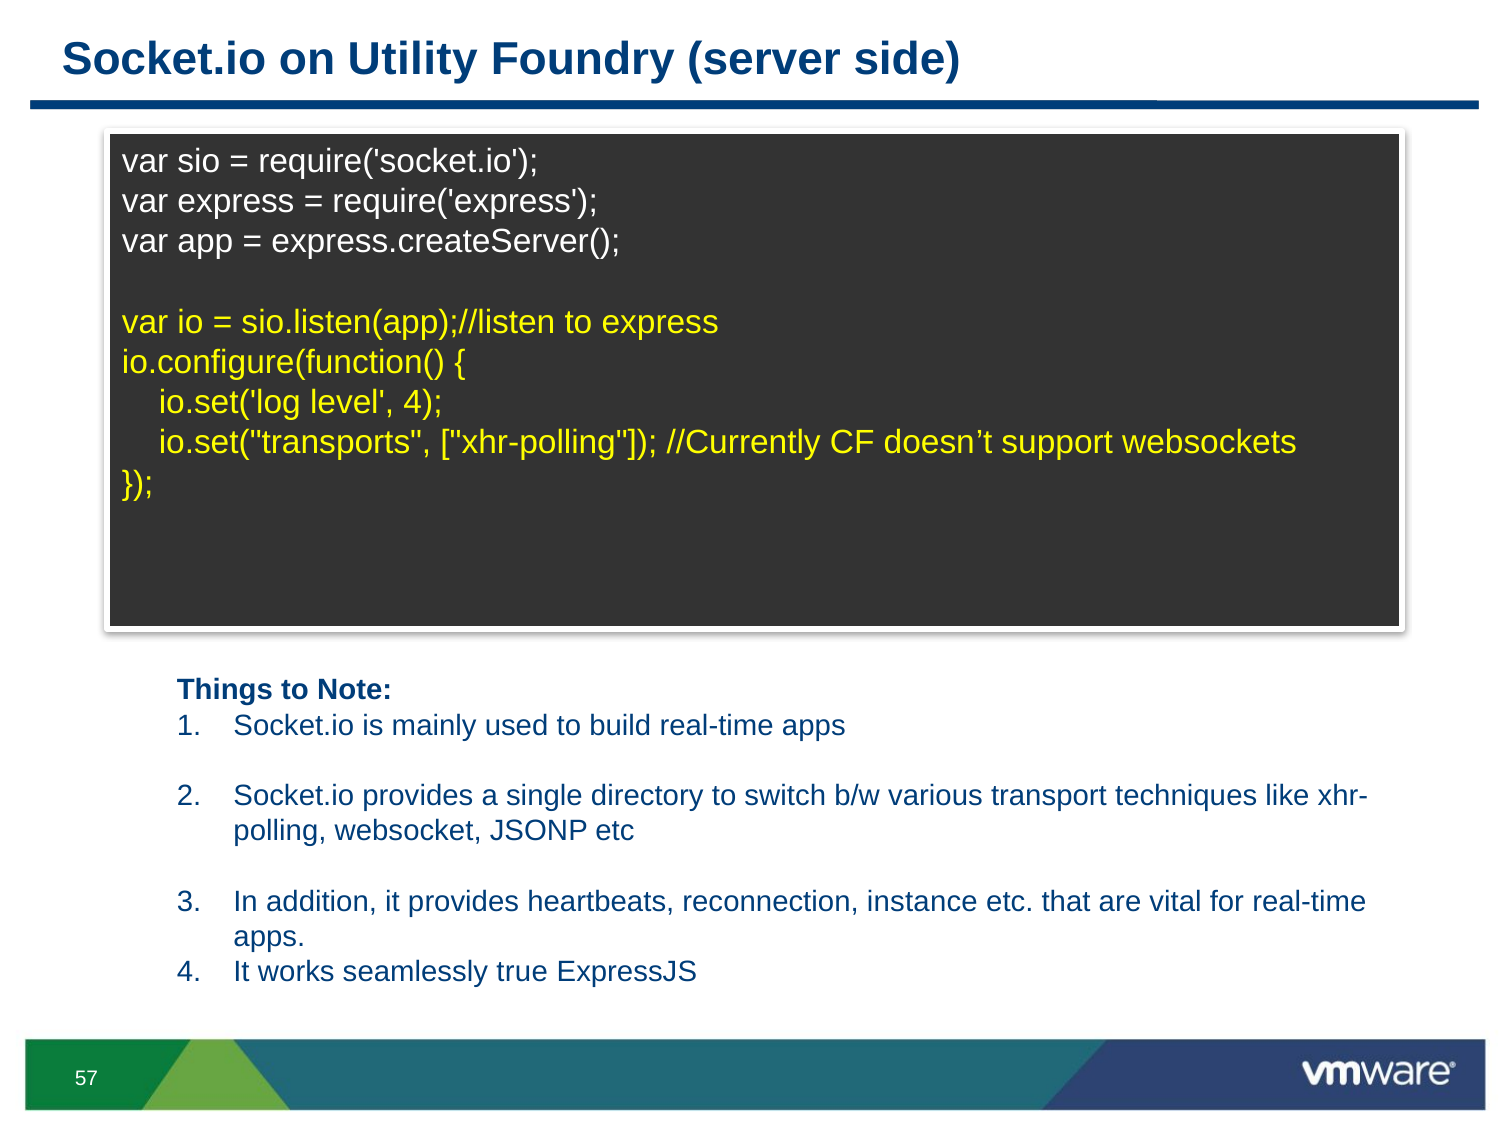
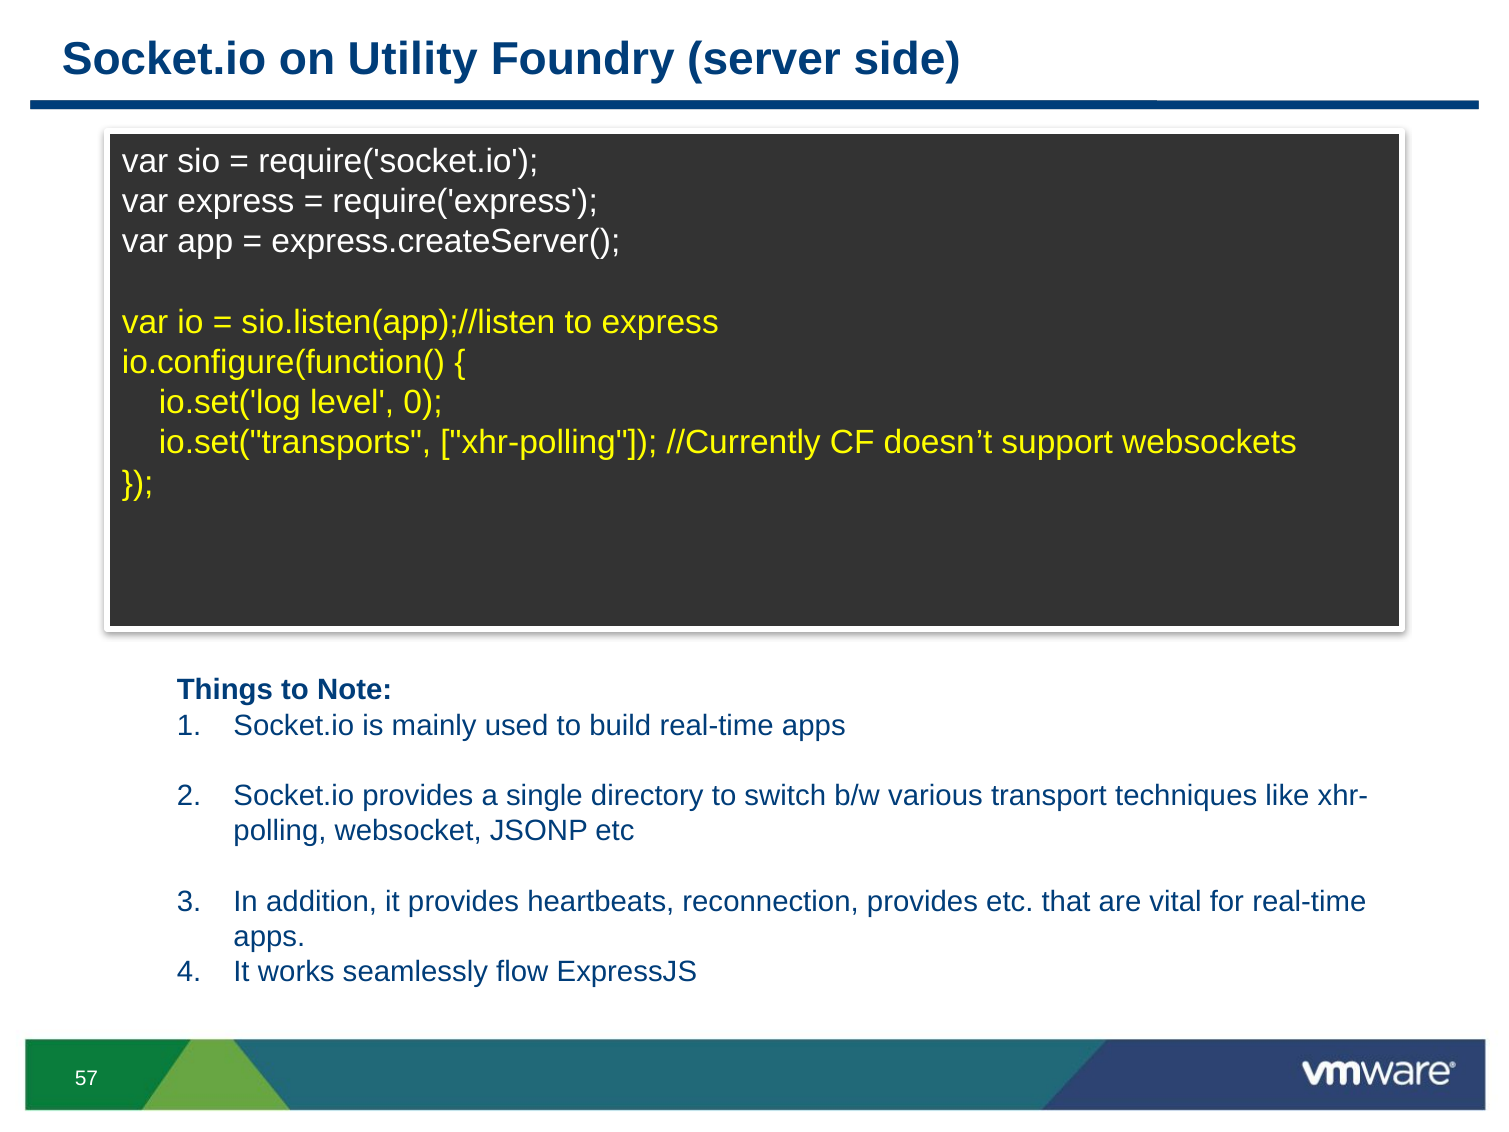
level 4: 4 -> 0
reconnection instance: instance -> provides
true: true -> flow
